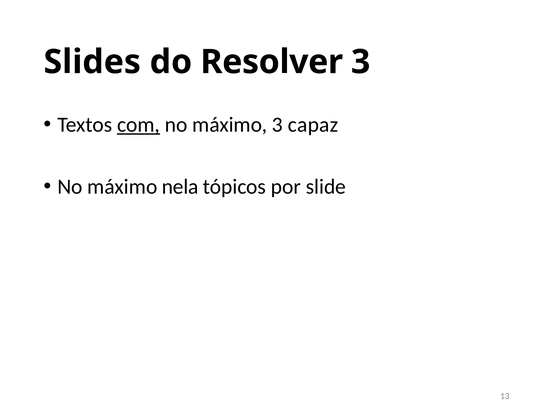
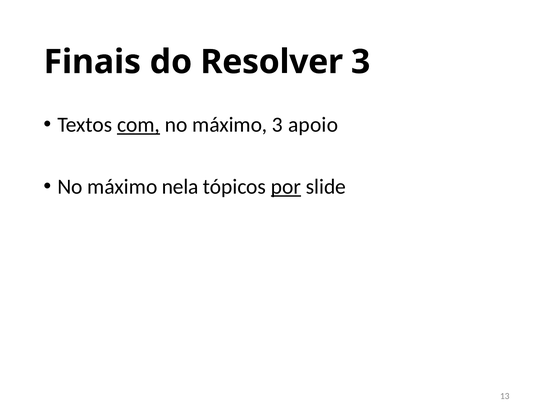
Slides: Slides -> Finais
capaz: capaz -> apoio
por underline: none -> present
